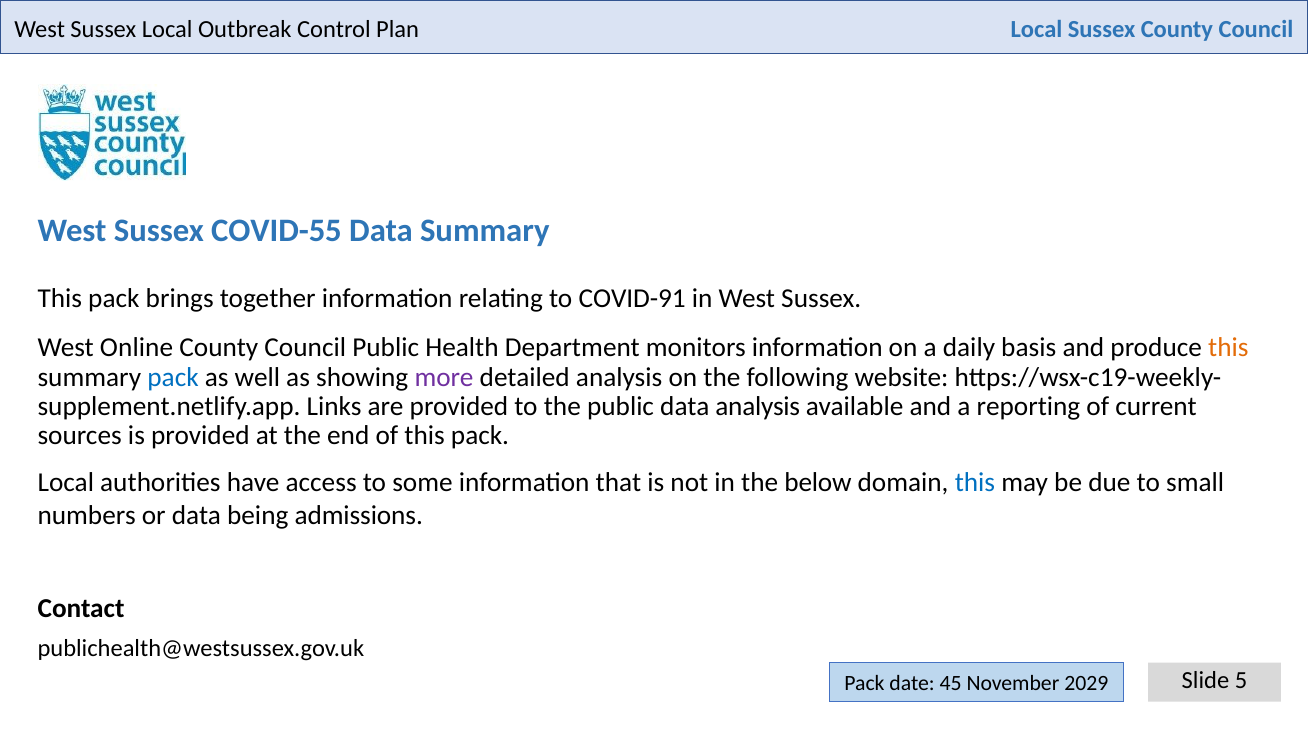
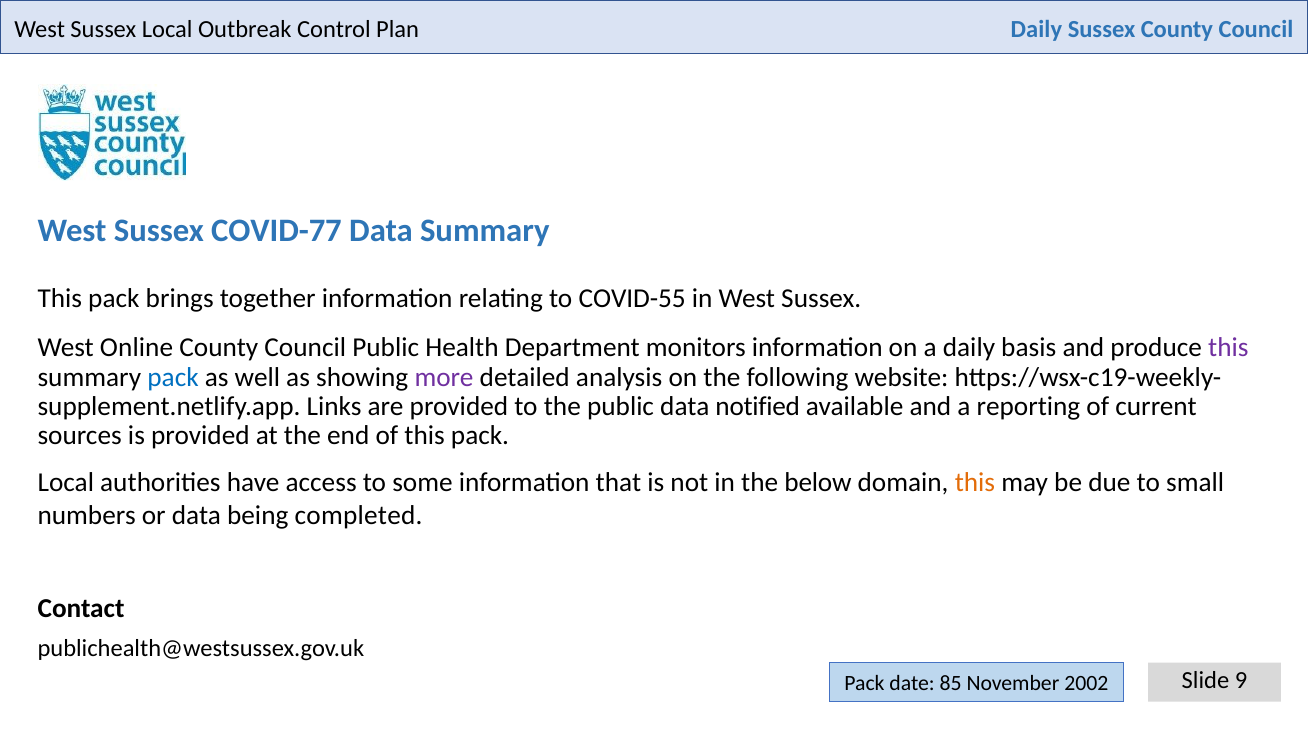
Local at (1036, 30): Local -> Daily
COVID-55: COVID-55 -> COVID-77
COVID-91: COVID-91 -> COVID-55
this at (1228, 347) colour: orange -> purple
data analysis: analysis -> notified
this at (975, 483) colour: blue -> orange
admissions: admissions -> completed
5: 5 -> 9
45: 45 -> 85
2029: 2029 -> 2002
